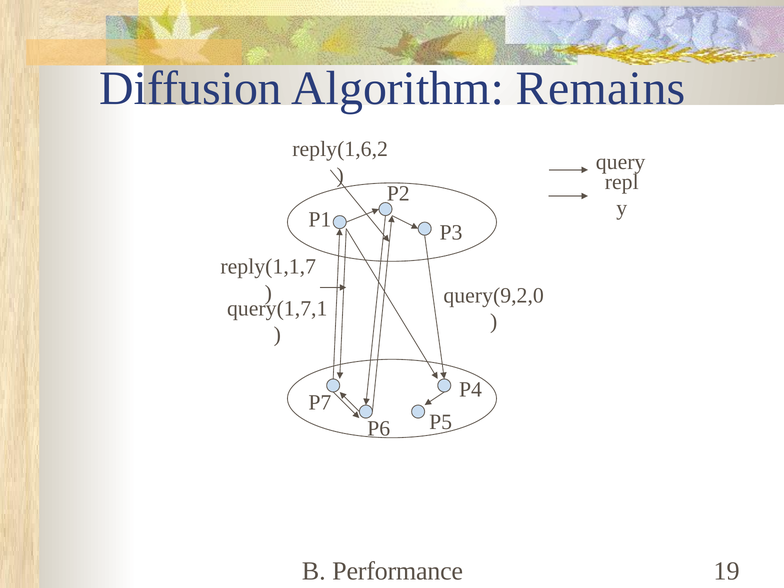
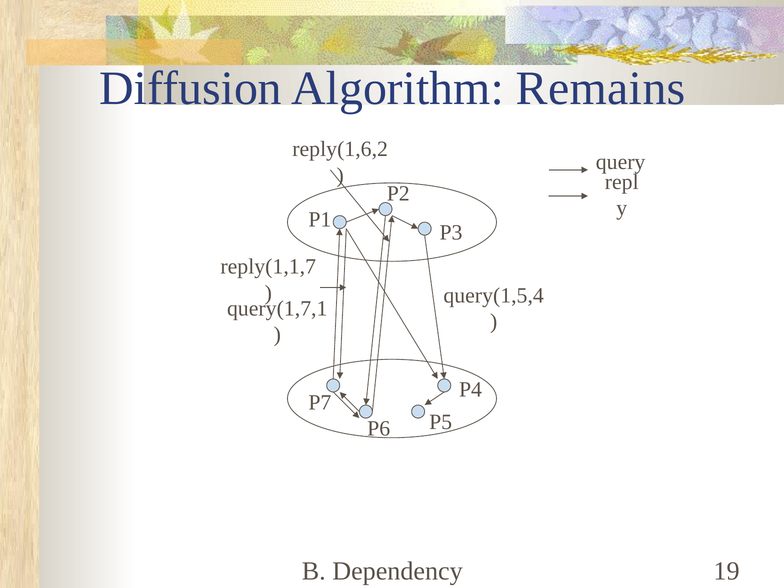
query(9,2,0: query(9,2,0 -> query(1,5,4
Performance: Performance -> Dependency
